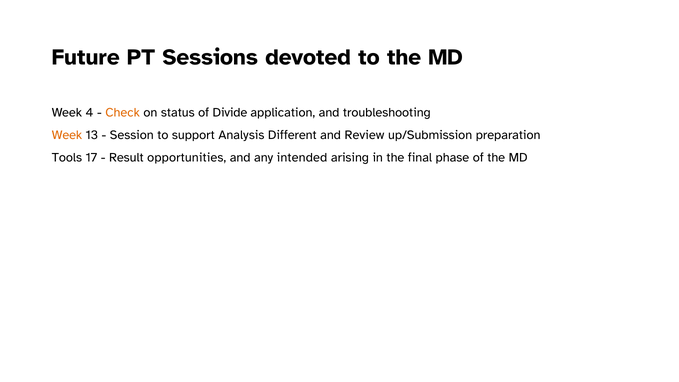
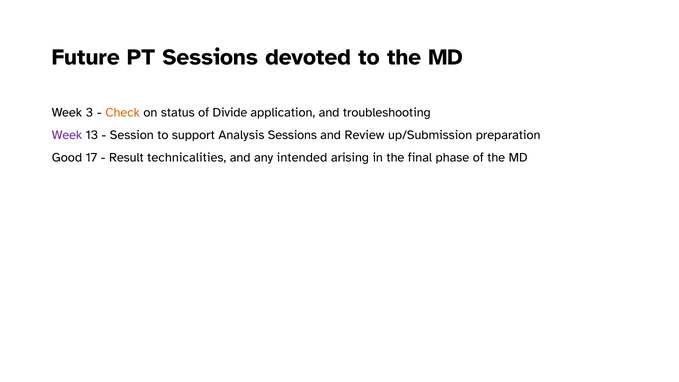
4: 4 -> 3
Week at (67, 135) colour: orange -> purple
Analysis Different: Different -> Sessions
Tools: Tools -> Good
opportunities: opportunities -> technicalities
